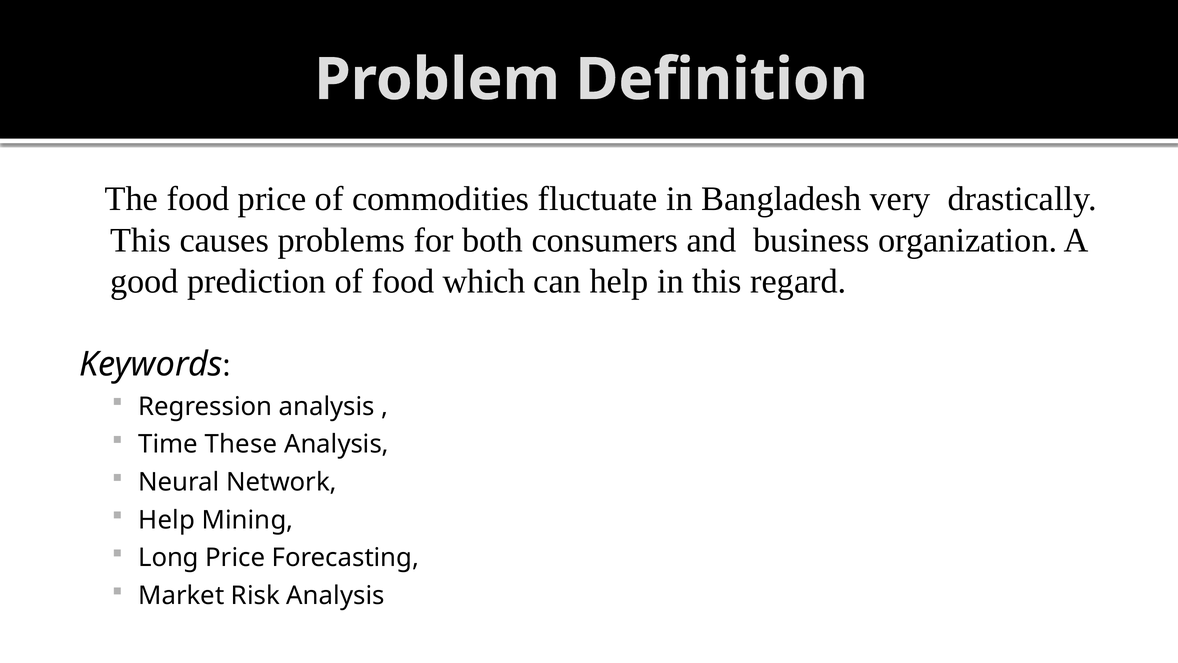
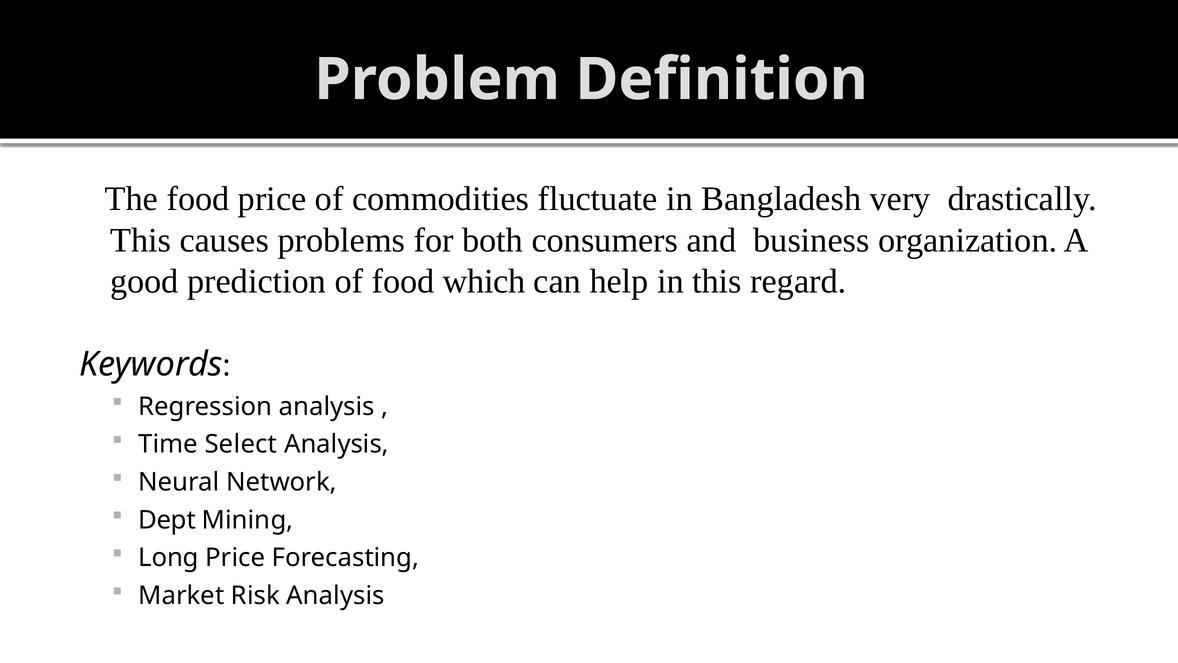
These: These -> Select
Help at (167, 520): Help -> Dept
